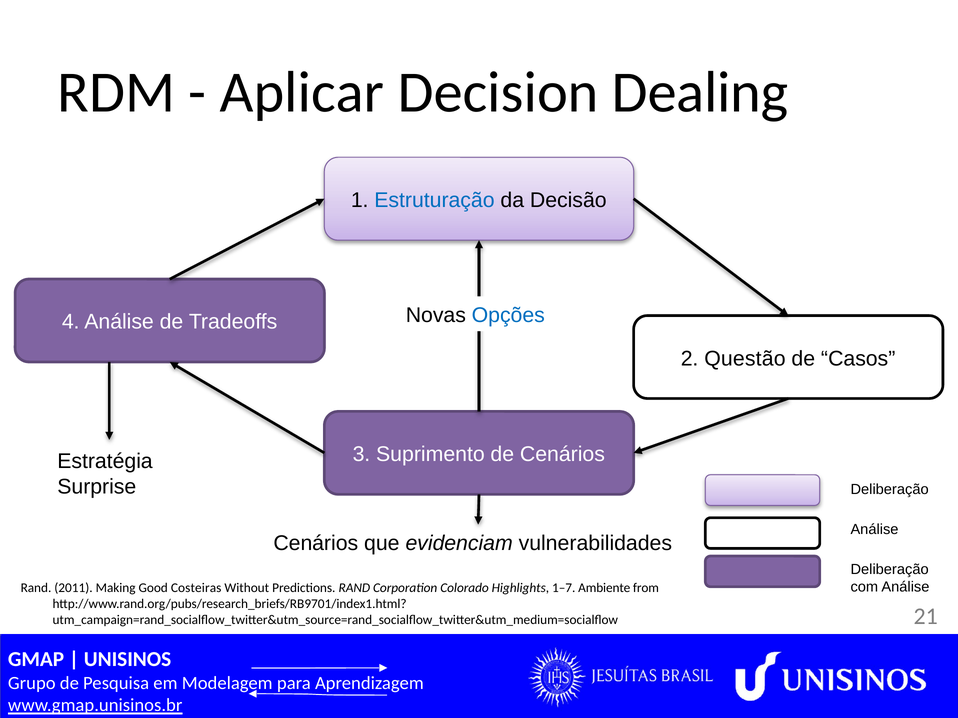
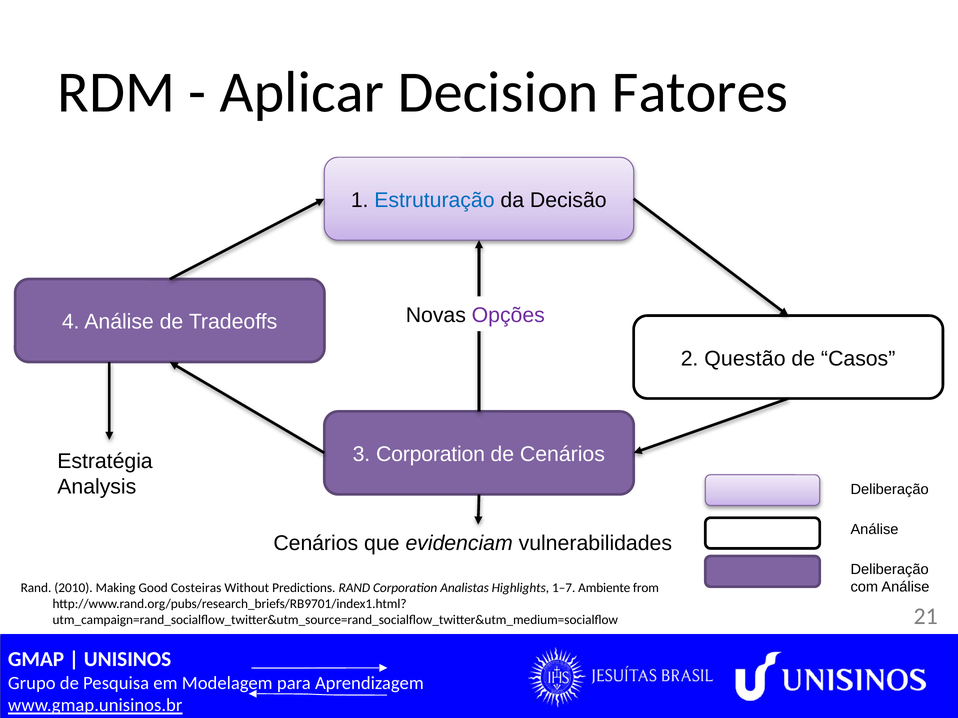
Dealing: Dealing -> Fatores
Opções colour: blue -> purple
3 Suprimento: Suprimento -> Corporation
Surprise: Surprise -> Analysis
2011: 2011 -> 2010
Colorado: Colorado -> Analistas
